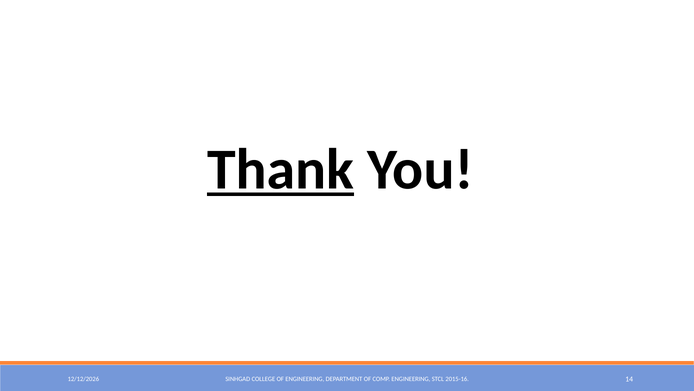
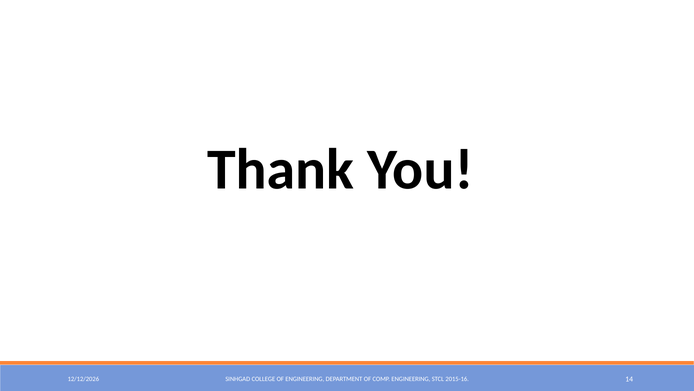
Thank underline: present -> none
